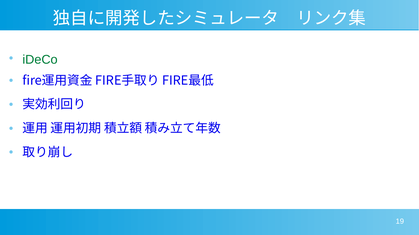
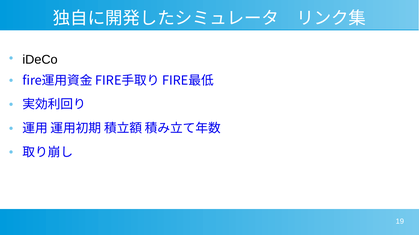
iDeCo colour: green -> black
